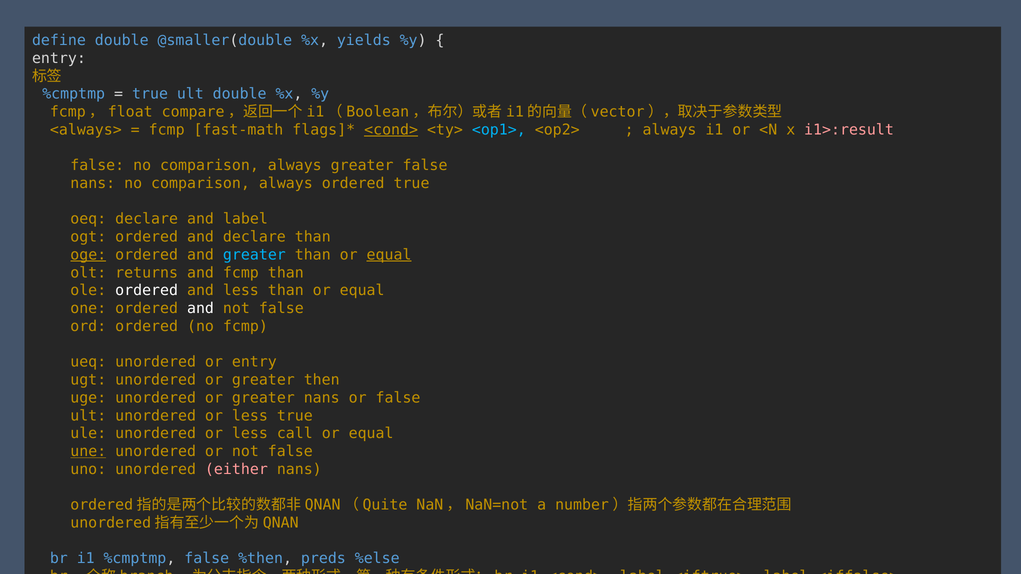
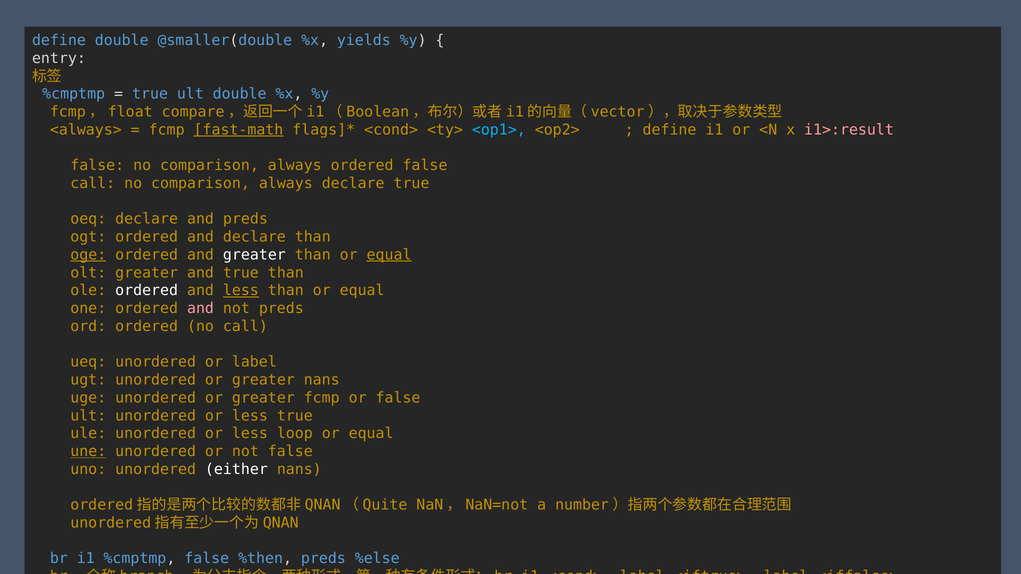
fast-math underline: none -> present
<cond> at (391, 130) underline: present -> none
always at (670, 130): always -> define
always greater: greater -> ordered
nans at (93, 183): nans -> call
always ordered: ordered -> declare
and label: label -> preds
greater at (254, 255) colour: light blue -> white
olt returns: returns -> greater
and fcmp: fcmp -> true
less at (241, 291) underline: none -> present
and at (200, 309) colour: white -> pink
false at (281, 309): false -> preds
no fcmp: fcmp -> call
or entry: entry -> label
greater then: then -> nans
greater nans: nans -> fcmp
less call: call -> loop
either colour: pink -> white
